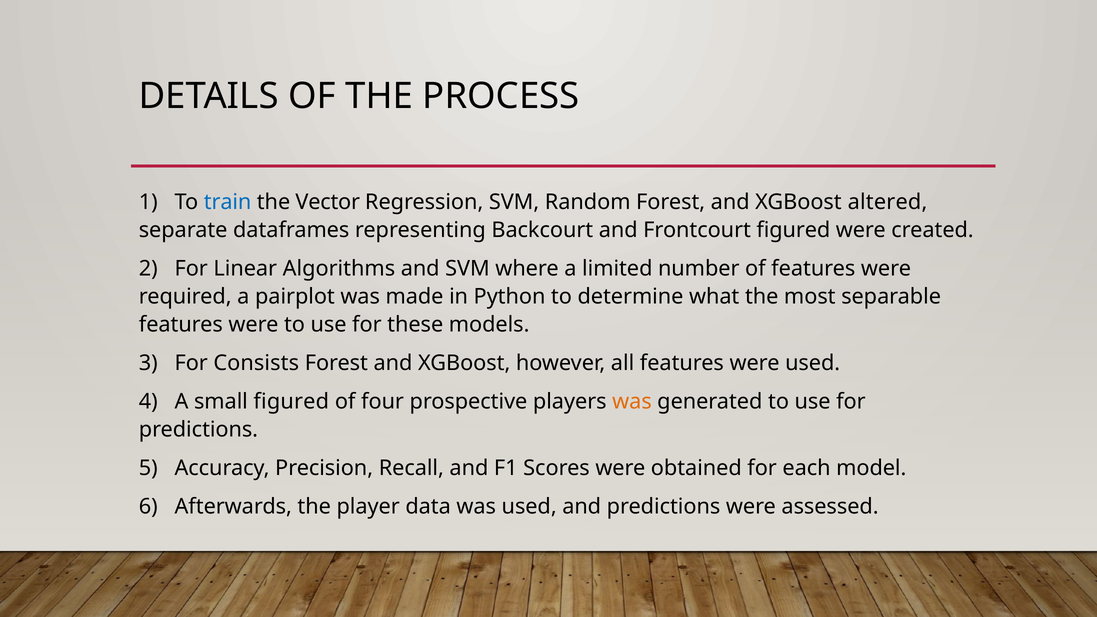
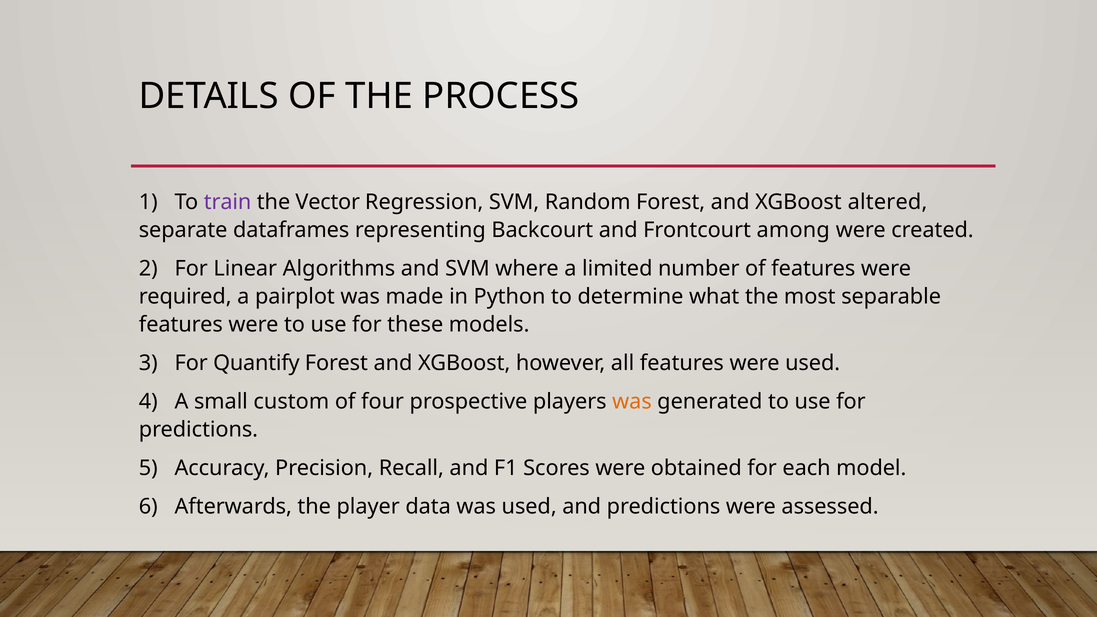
train colour: blue -> purple
Frontcourt figured: figured -> among
Consists: Consists -> Quantify
small figured: figured -> custom
